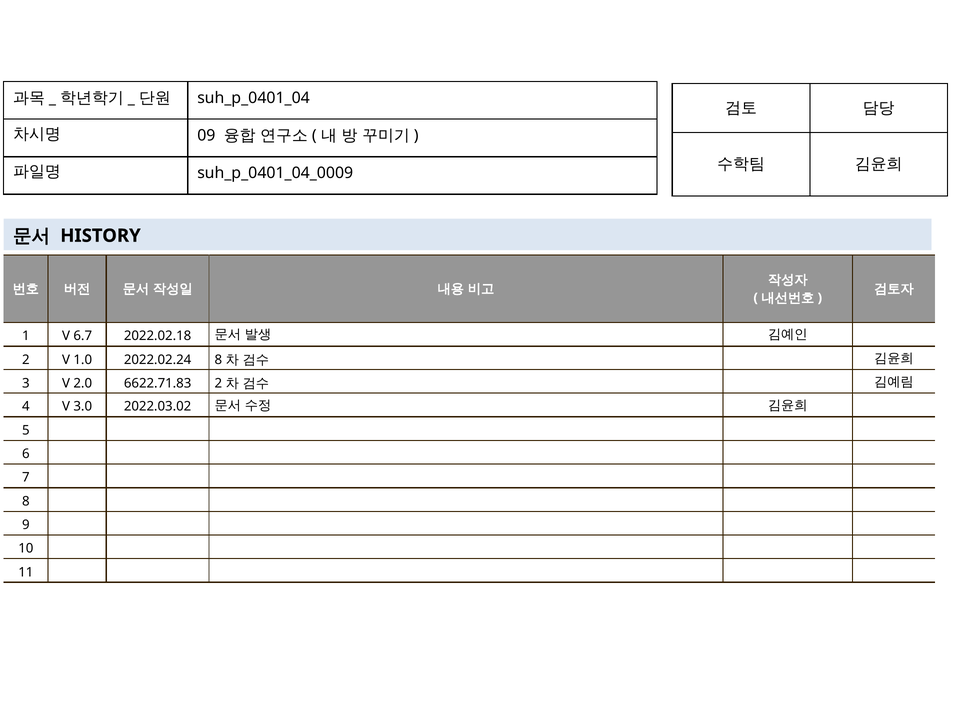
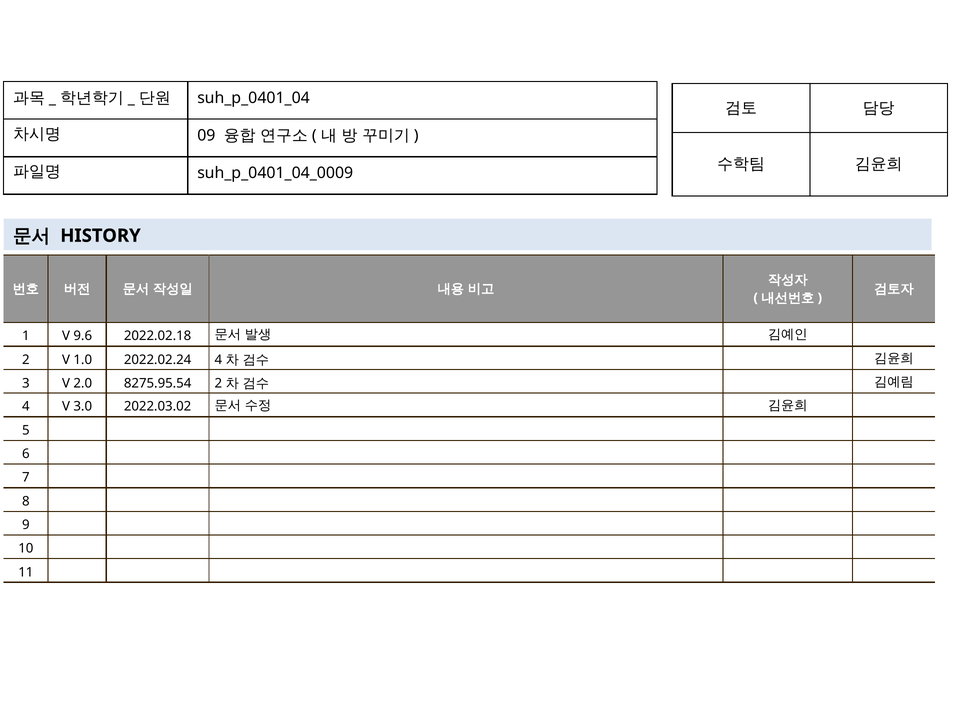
6.7: 6.7 -> 9.6
2022.02.24 8: 8 -> 4
6622.71.83: 6622.71.83 -> 8275.95.54
